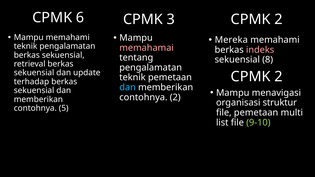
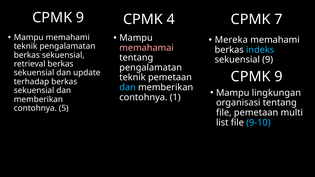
6 at (80, 18): 6 -> 9
3: 3 -> 4
2 at (278, 19): 2 -> 7
indeks colour: pink -> light blue
sekuensial 8: 8 -> 9
2 at (278, 77): 2 -> 9
menavigasi: menavigasi -> lingkungan
contohnya 2: 2 -> 1
organisasi struktur: struktur -> tentang
9-10 colour: light green -> light blue
